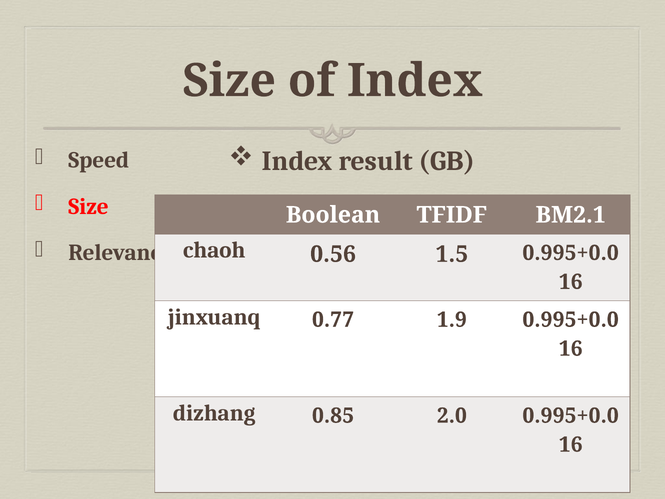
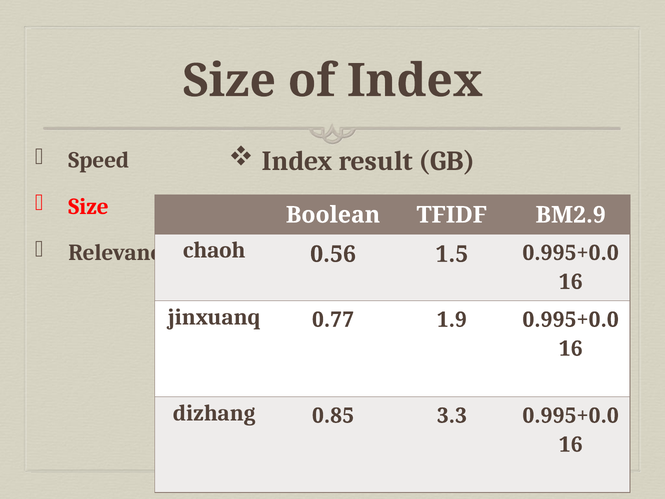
BM2.1: BM2.1 -> BM2.9
2.0: 2.0 -> 3.3
